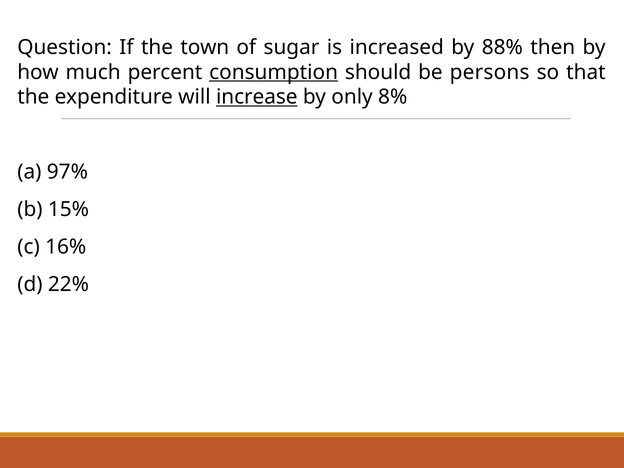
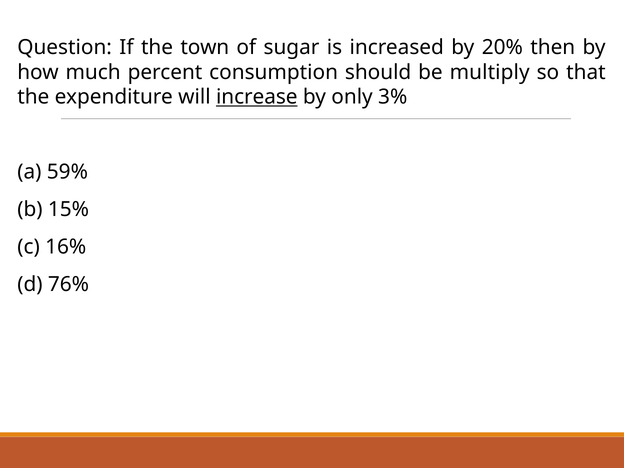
88%: 88% -> 20%
consumption underline: present -> none
persons: persons -> multiply
8%: 8% -> 3%
97%: 97% -> 59%
22%: 22% -> 76%
